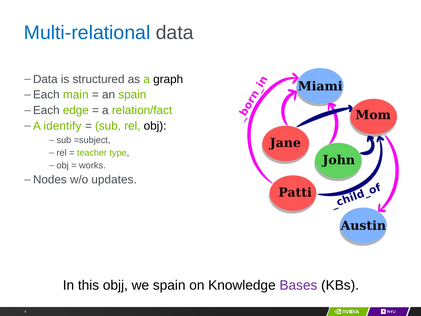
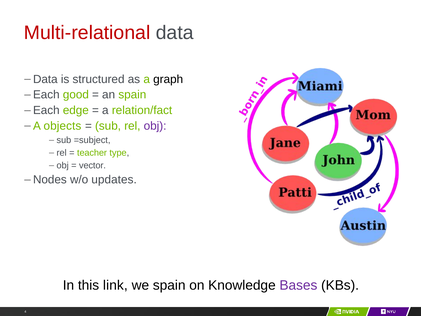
Multi-relational colour: blue -> red
main: main -> good
identify: identify -> objects
obj at (155, 126) colour: black -> purple
works: works -> vector
objj: objj -> link
